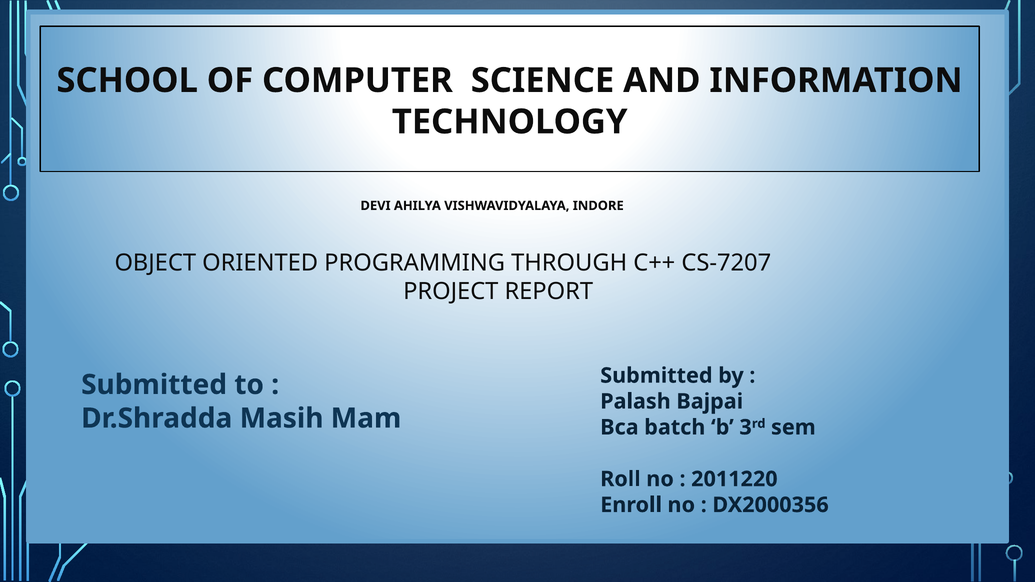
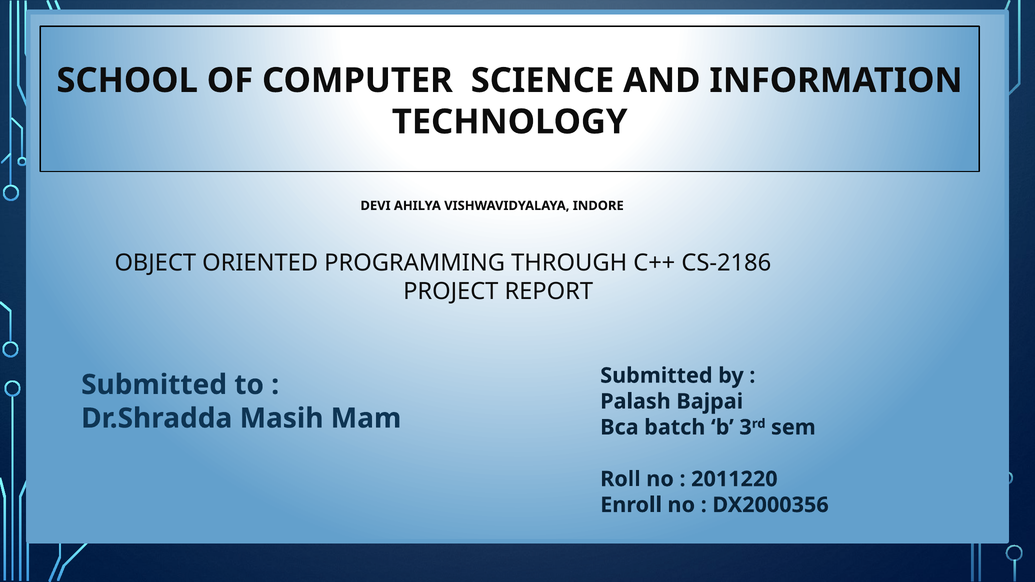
CS-7207: CS-7207 -> CS-2186
